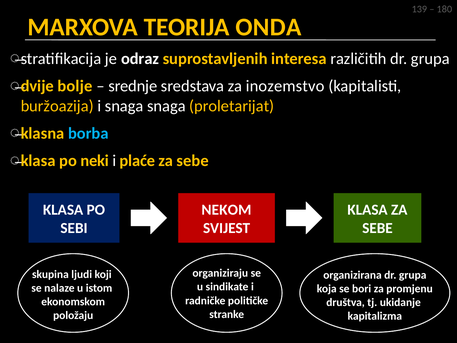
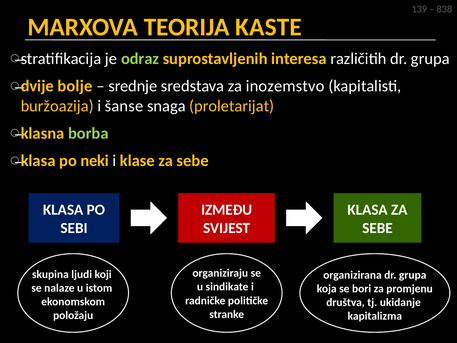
180: 180 -> 838
ONDA: ONDA -> KASTE
odraz colour: white -> light green
i snaga: snaga -> šanse
borba colour: light blue -> light green
plaće: plaće -> klase
NEKOM: NEKOM -> IZMEĐU
